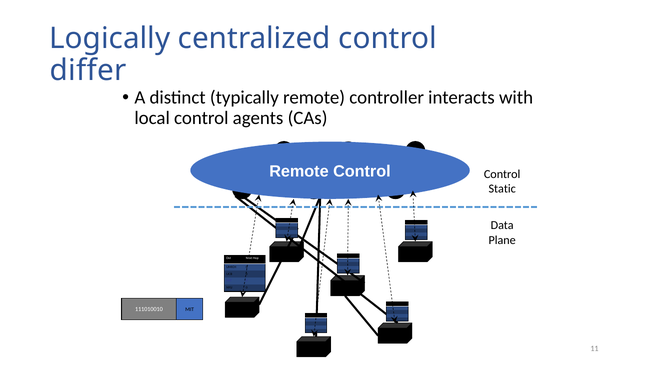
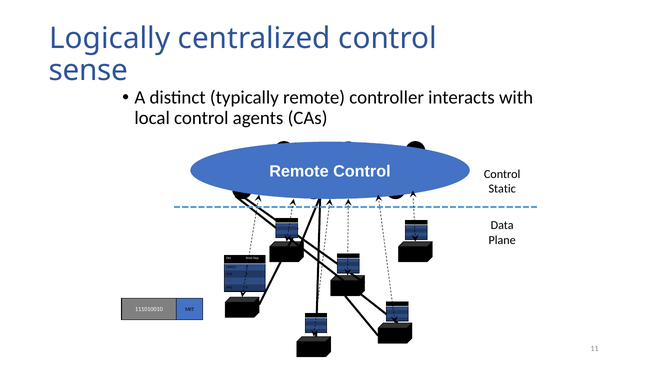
differ: differ -> sense
